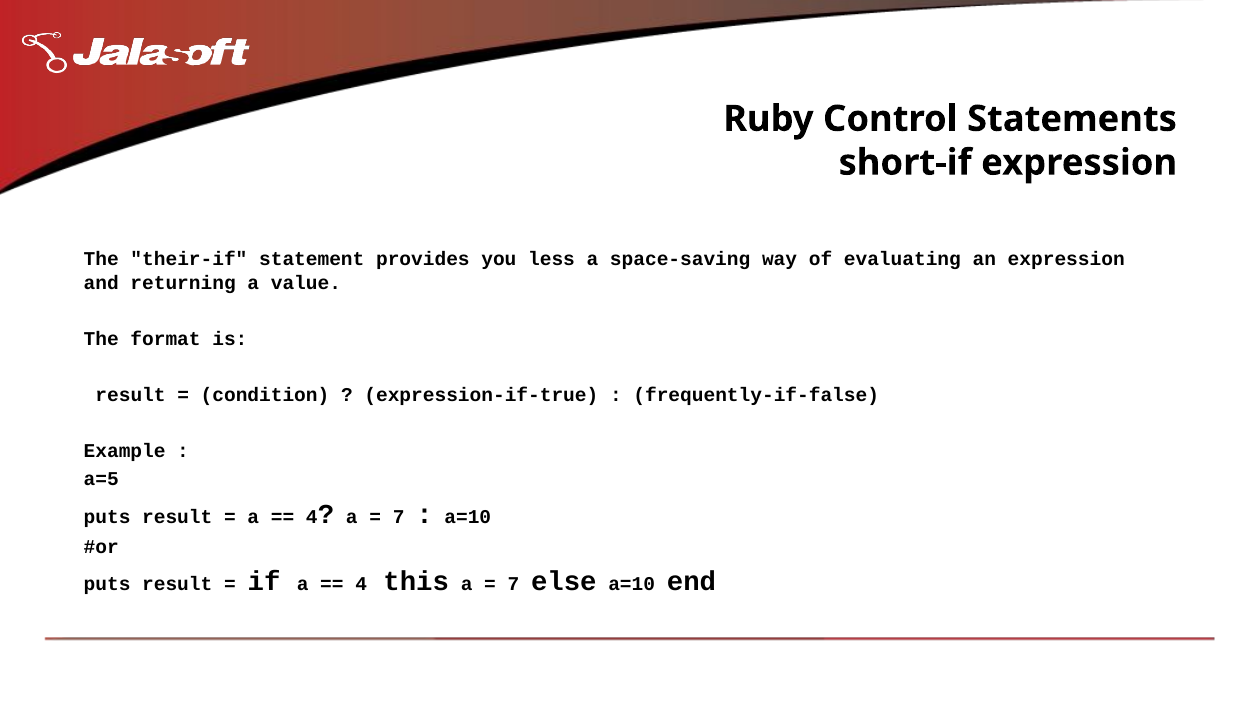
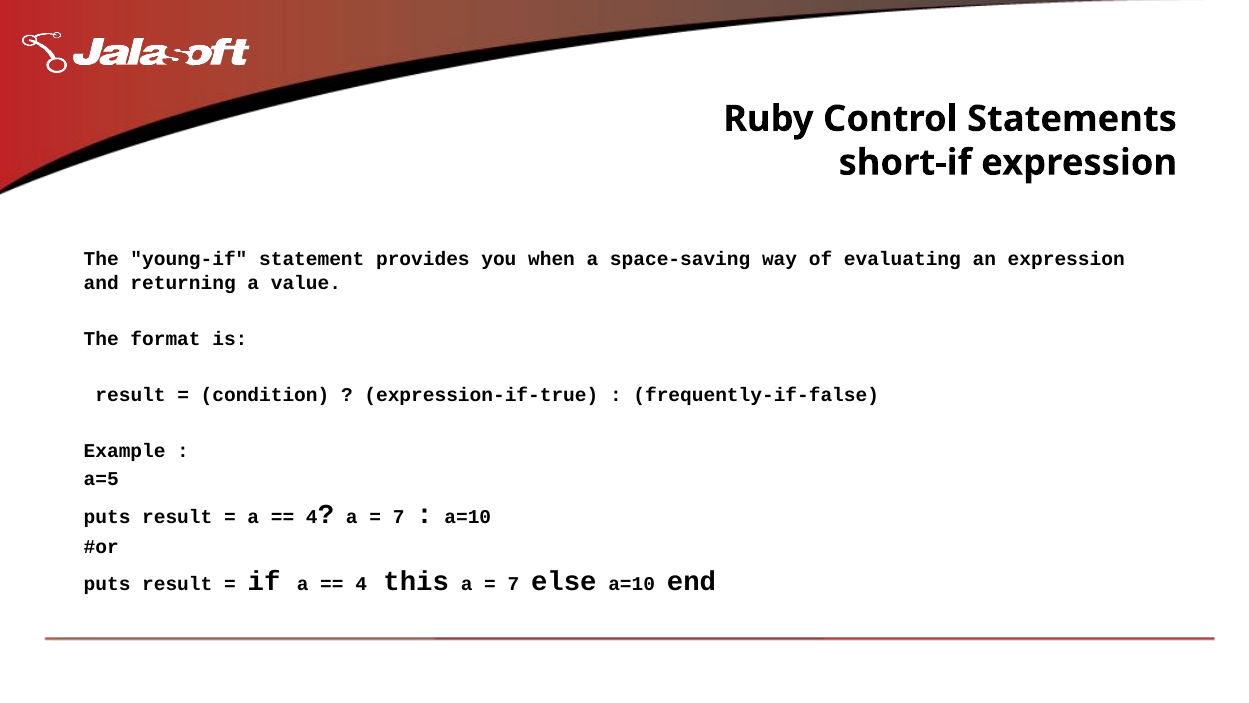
their-if: their-if -> young-if
less: less -> when
